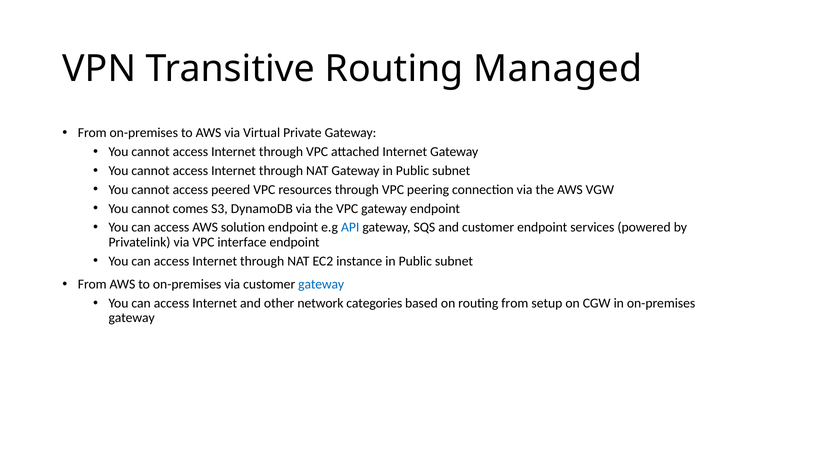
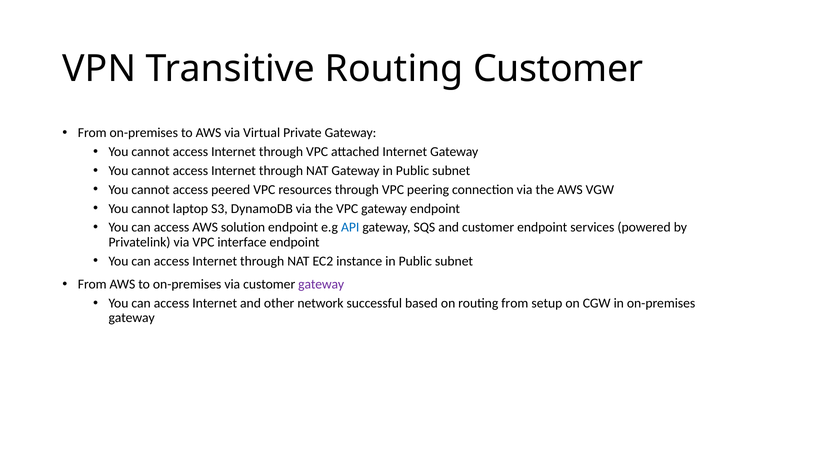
Routing Managed: Managed -> Customer
comes: comes -> laptop
gateway at (321, 285) colour: blue -> purple
categories: categories -> successful
